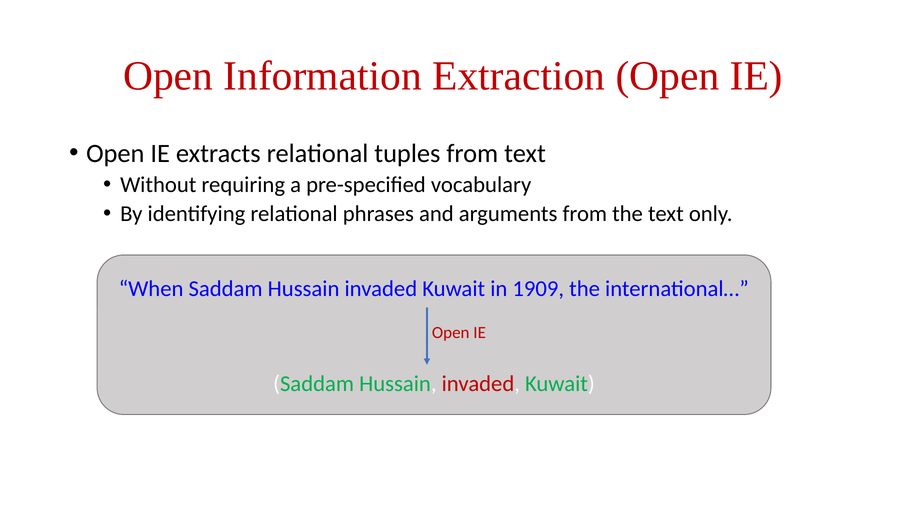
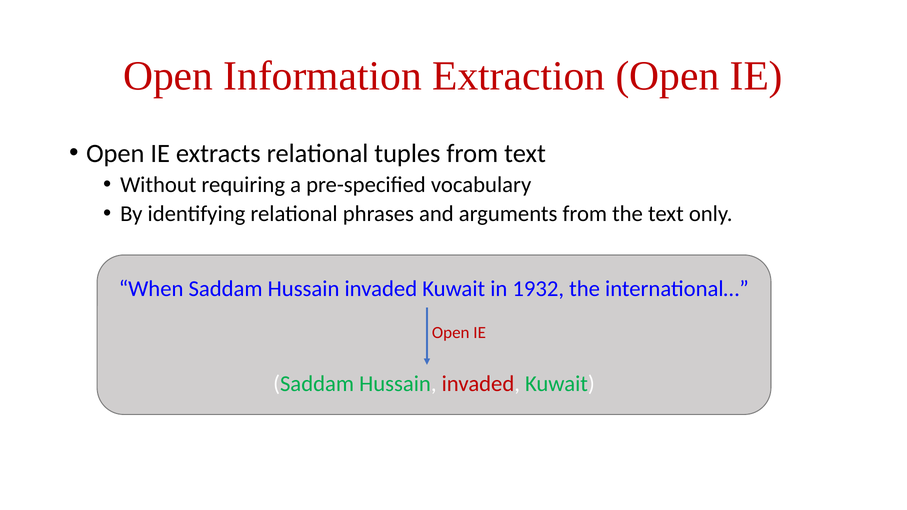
1909: 1909 -> 1932
